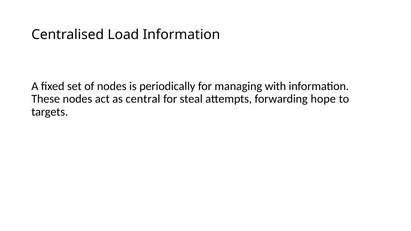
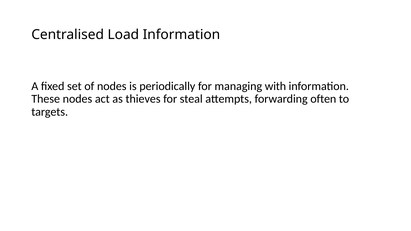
central: central -> thieves
hope: hope -> often
